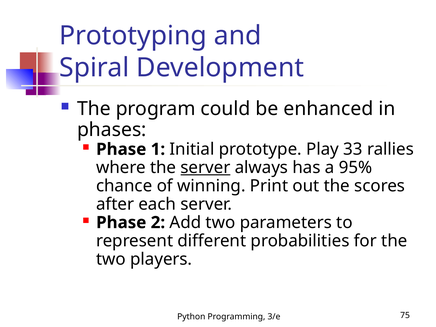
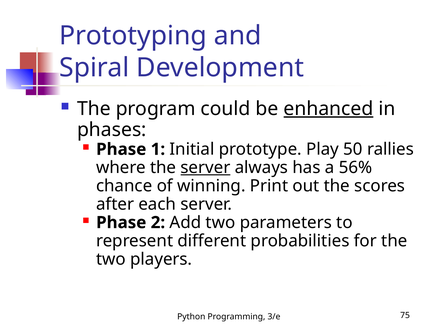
enhanced underline: none -> present
33: 33 -> 50
95%: 95% -> 56%
